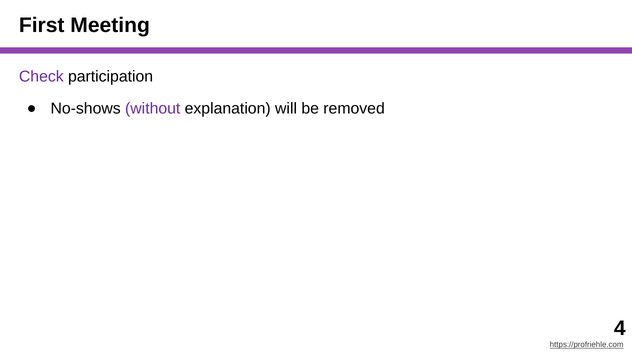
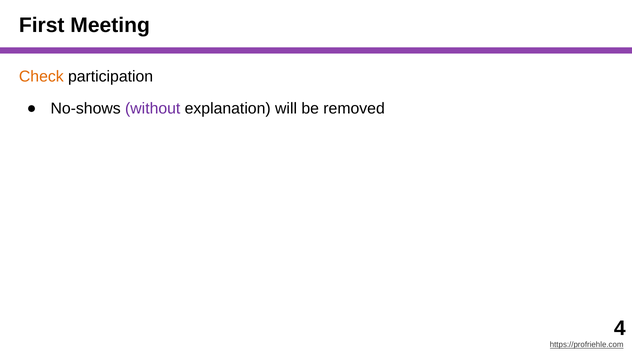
Check colour: purple -> orange
